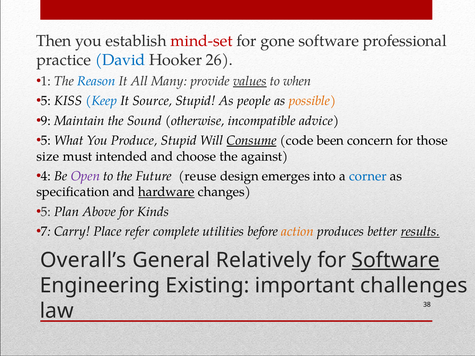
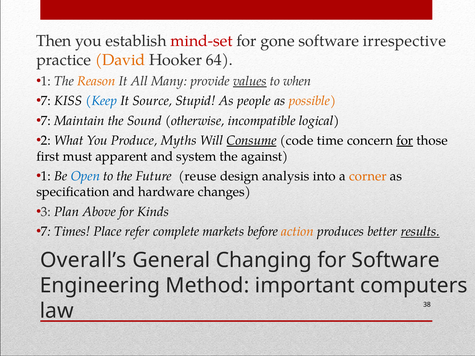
professional: professional -> irrespective
David colour: blue -> orange
26: 26 -> 64
Reason colour: blue -> orange
5 at (46, 101): 5 -> 7
9 at (46, 121): 9 -> 7
advice: advice -> logical
5 at (46, 141): 5 -> 2
Produce Stupid: Stupid -> Myths
been: been -> time
for at (405, 141) underline: none -> present
size: size -> first
intended: intended -> apparent
choose: choose -> system
4 at (46, 176): 4 -> 1
Open colour: purple -> blue
emerges: emerges -> analysis
corner colour: blue -> orange
hardware underline: present -> none
5 at (46, 212): 5 -> 3
Carry: Carry -> Times
utilities: utilities -> markets
Relatively: Relatively -> Changing
Software at (396, 260) underline: present -> none
Existing: Existing -> Method
challenges: challenges -> computers
